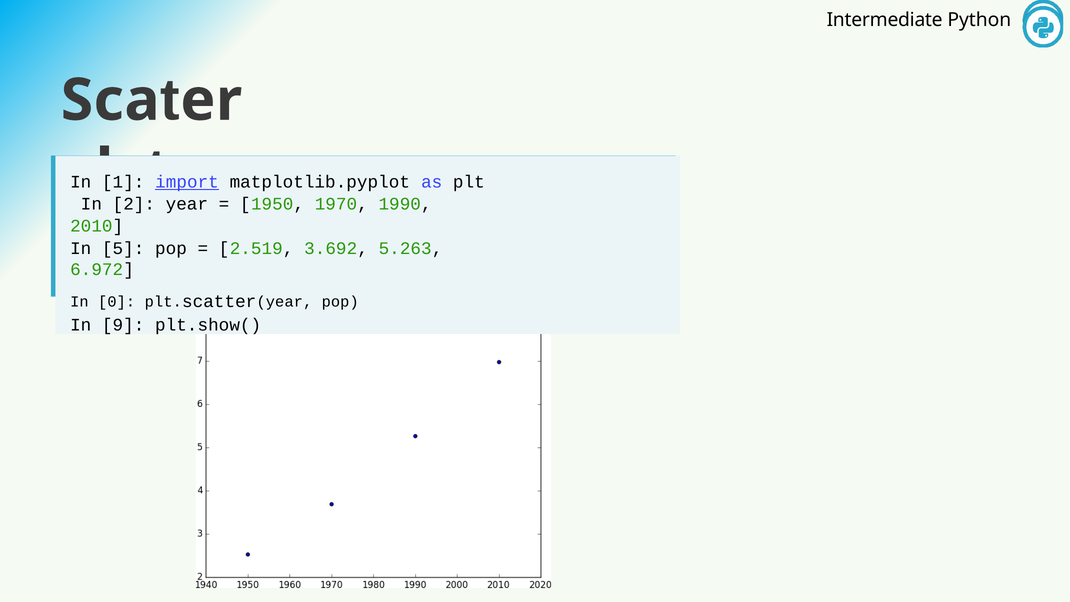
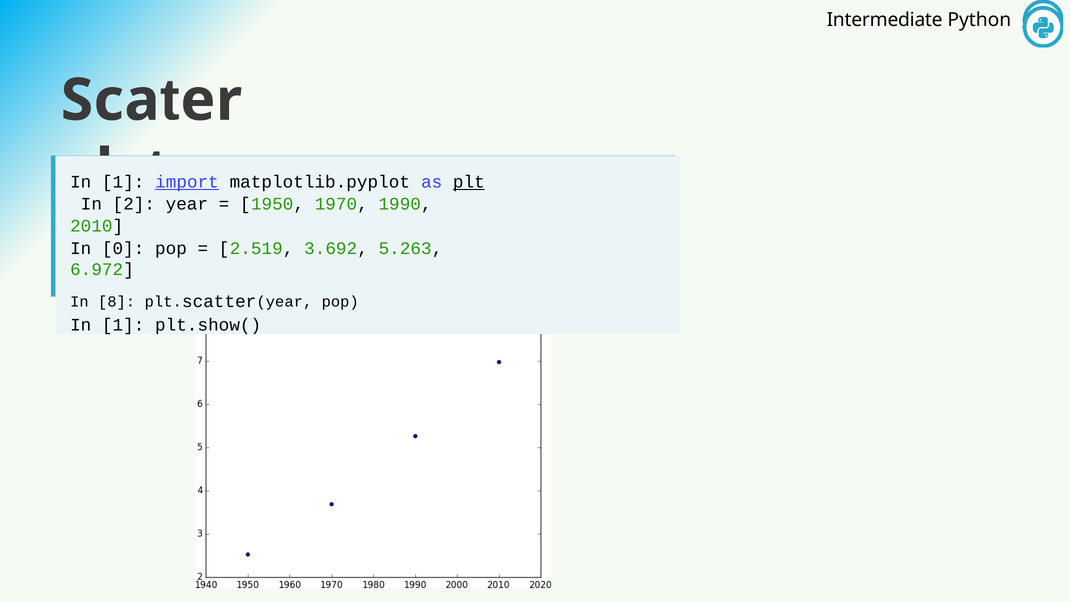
plt underline: none -> present
5: 5 -> 0
0: 0 -> 8
9 at (123, 325): 9 -> 1
